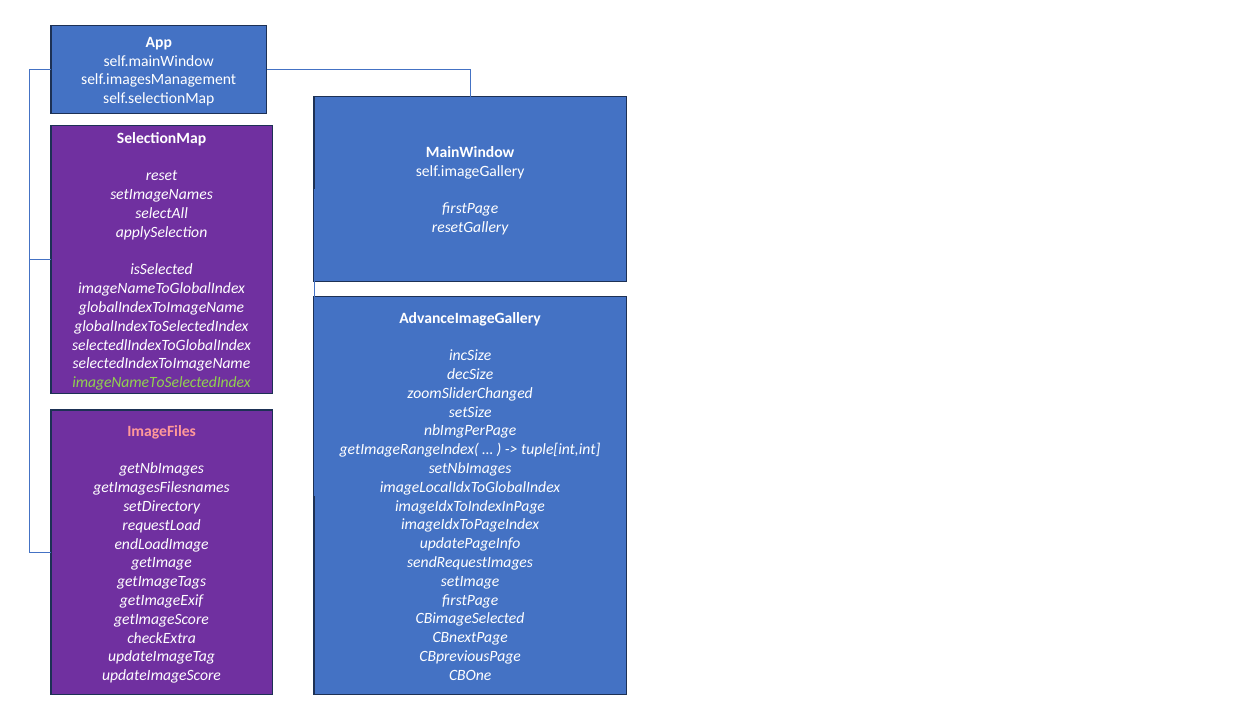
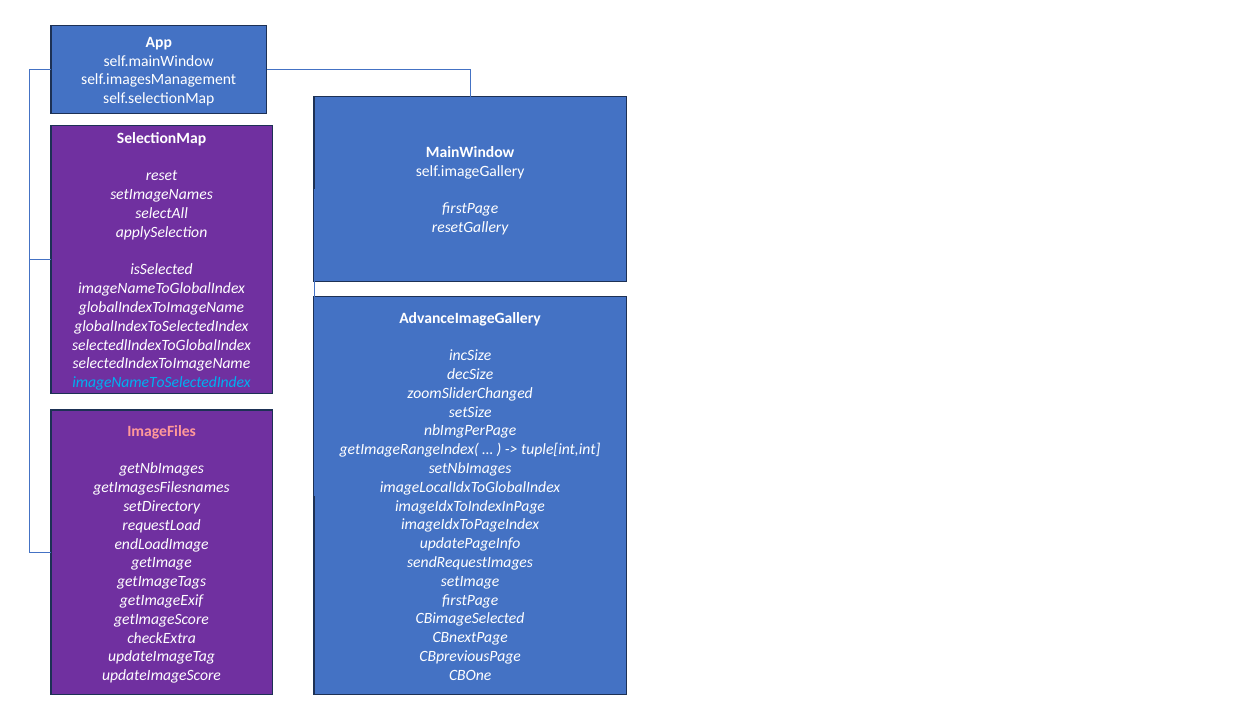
imageNameToSelectedIndex colour: light green -> light blue
